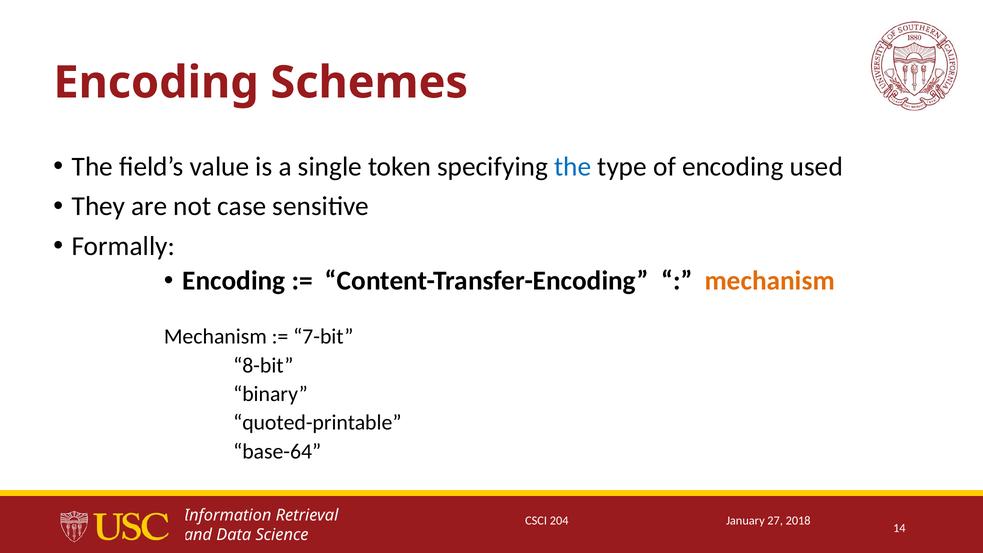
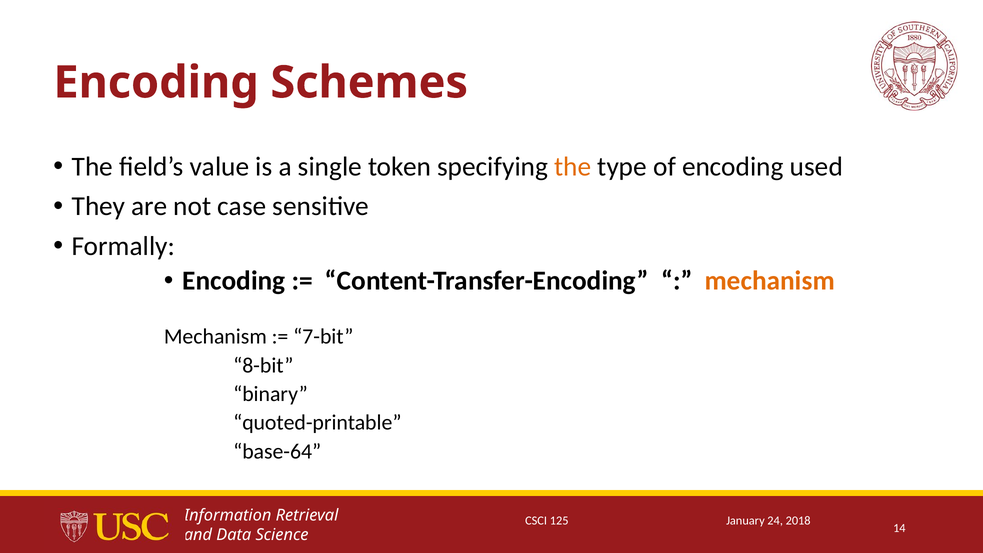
the at (573, 167) colour: blue -> orange
204: 204 -> 125
27: 27 -> 24
